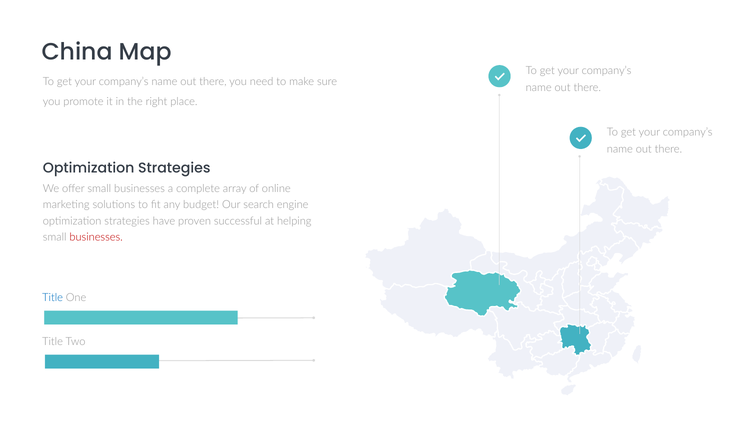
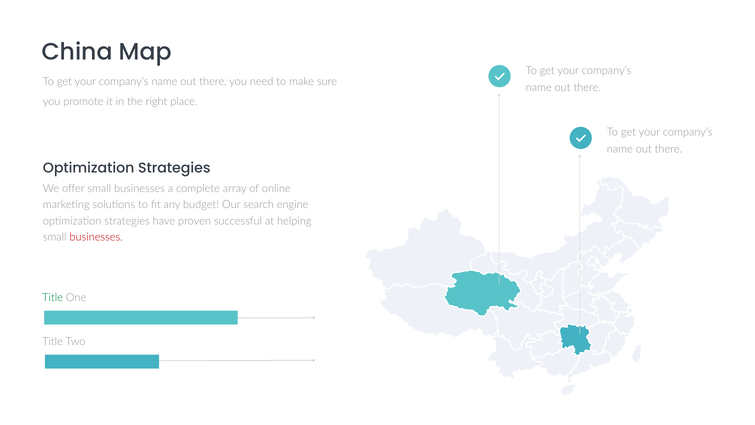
Title at (53, 297) colour: blue -> green
